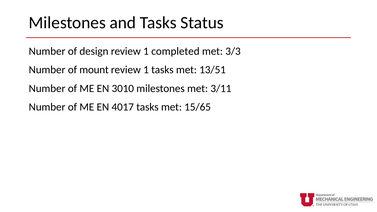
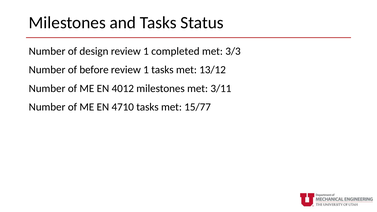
mount: mount -> before
13/51: 13/51 -> 13/12
3010: 3010 -> 4012
4017: 4017 -> 4710
15/65: 15/65 -> 15/77
